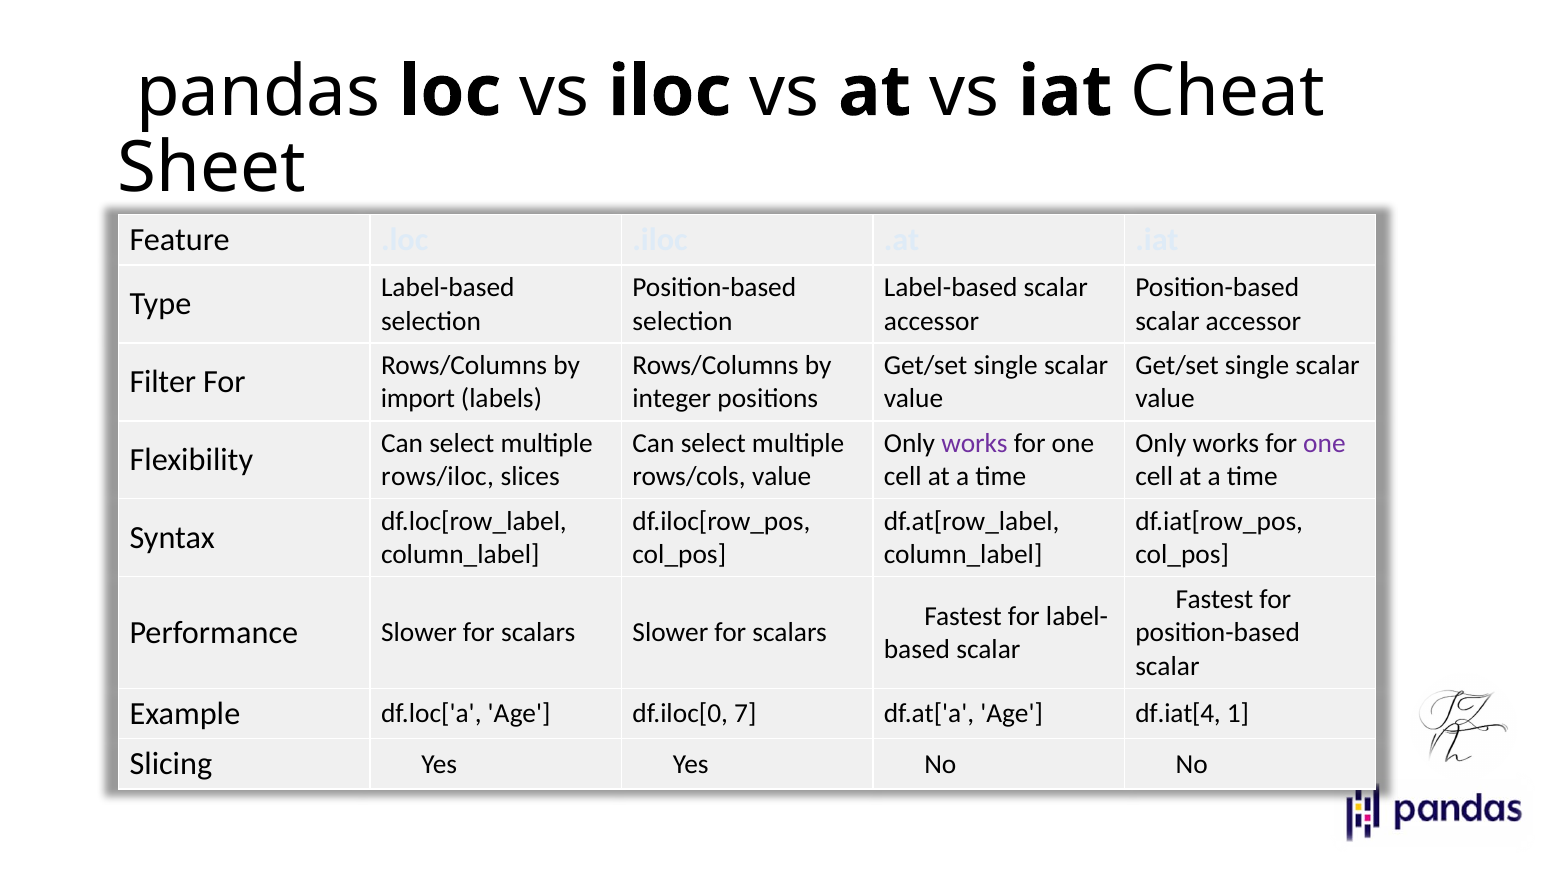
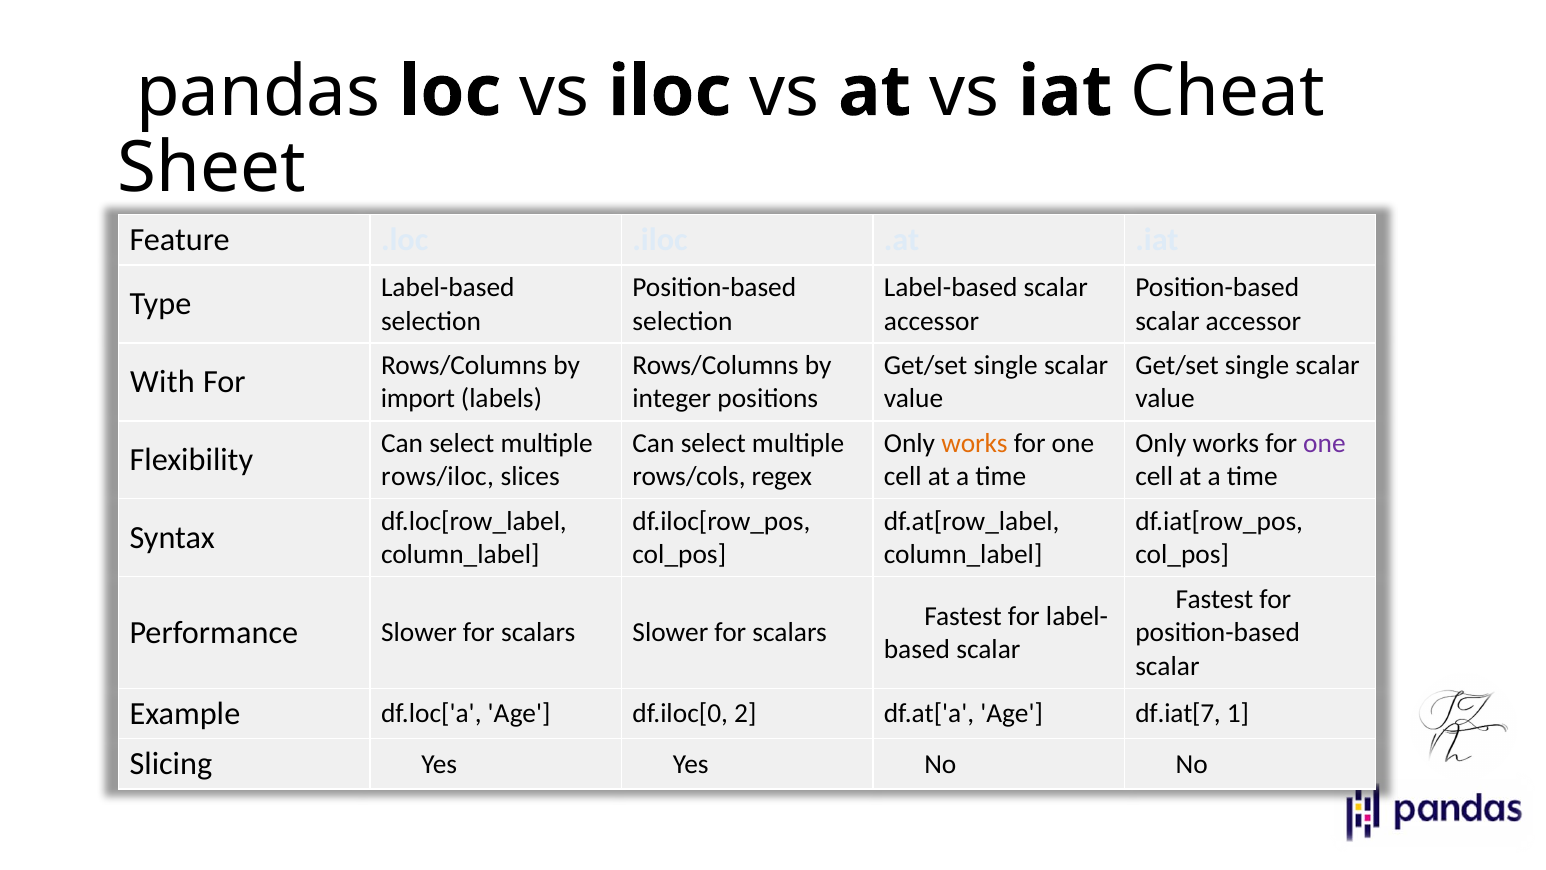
Filter: Filter -> With
works at (974, 443) colour: purple -> orange
rows/cols value: value -> regex
7: 7 -> 2
df.iat[4: df.iat[4 -> df.iat[7
